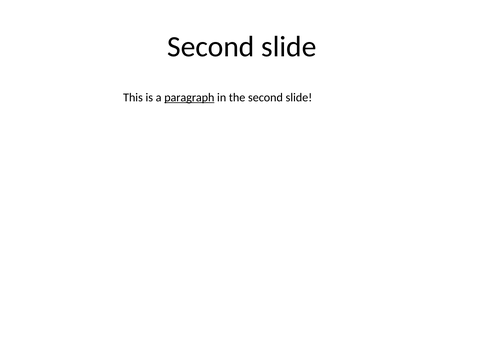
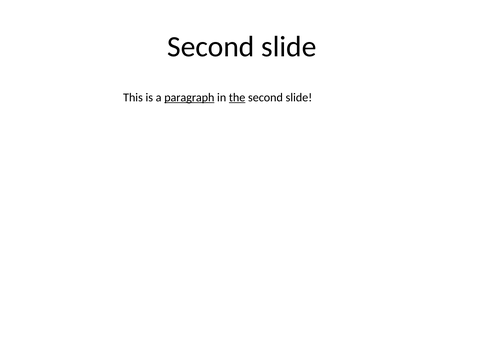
the underline: none -> present
